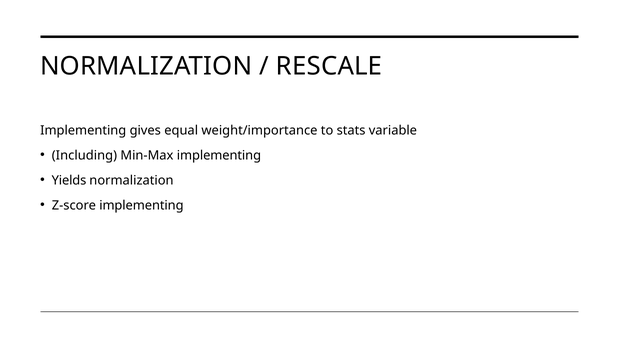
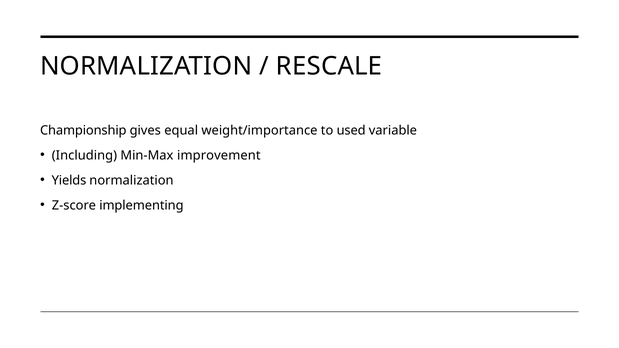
Implementing at (83, 130): Implementing -> Championship
stats: stats -> used
Min-Max implementing: implementing -> improvement
